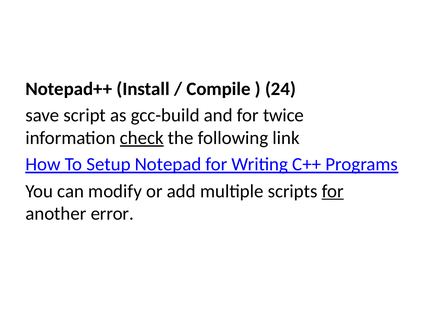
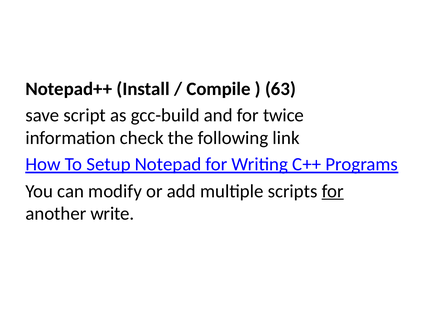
24: 24 -> 63
check underline: present -> none
error: error -> write
